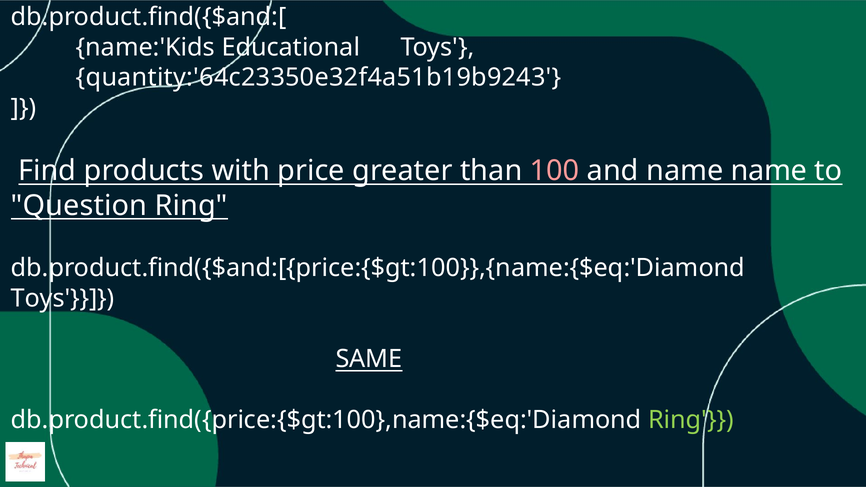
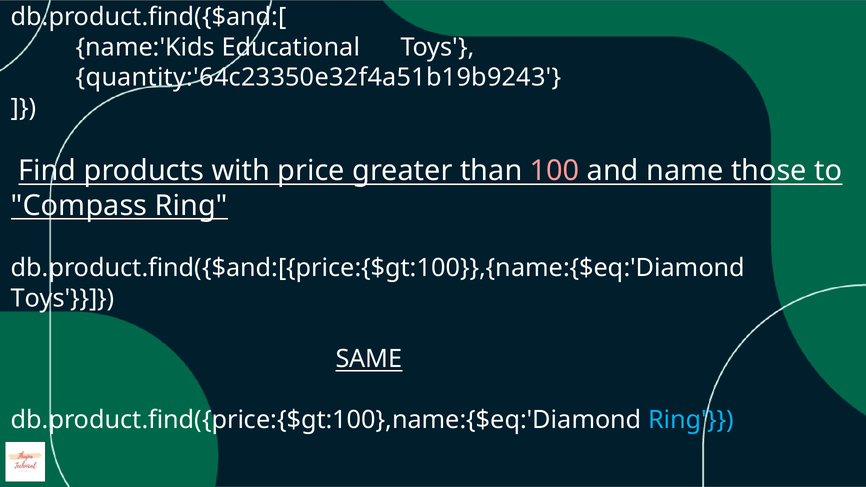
name name: name -> those
Question: Question -> Compass
Ring at (691, 420) colour: light green -> light blue
